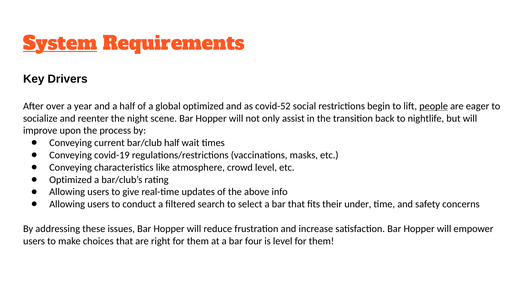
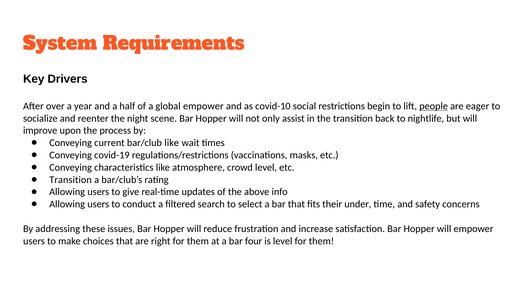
System underline: present -> none
global optimized: optimized -> empower
covid-52: covid-52 -> covid-10
bar/club half: half -> like
Optimized at (71, 180): Optimized -> Transition
